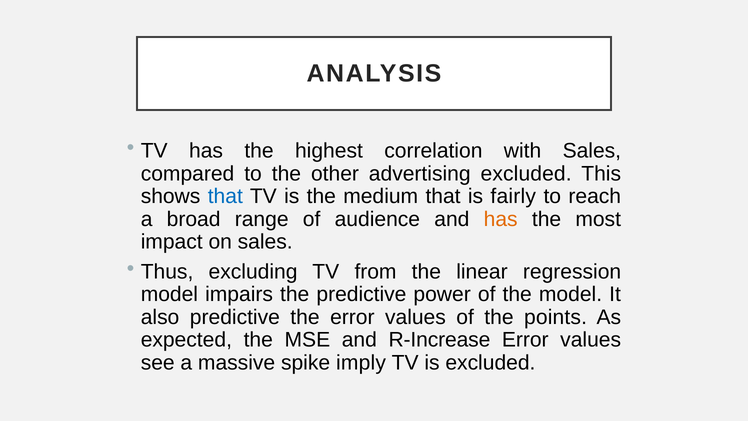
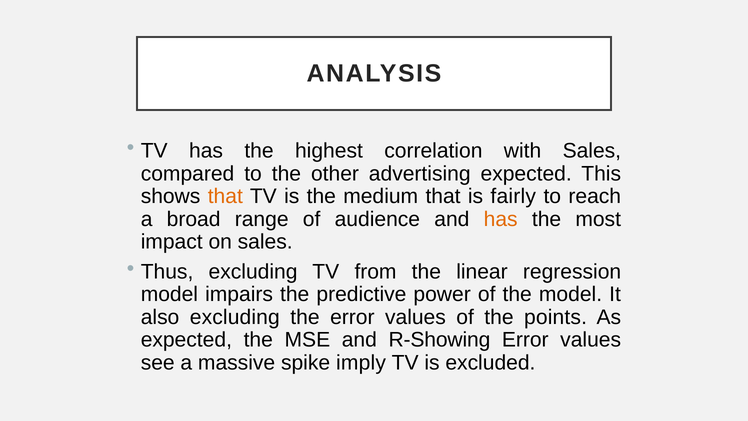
advertising excluded: excluded -> expected
that at (225, 196) colour: blue -> orange
also predictive: predictive -> excluding
R-Increase: R-Increase -> R-Showing
